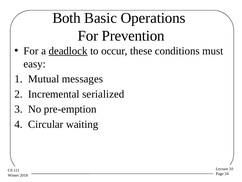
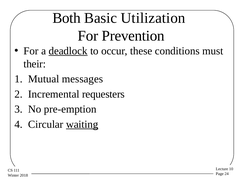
Operations: Operations -> Utilization
easy: easy -> their
serialized: serialized -> requesters
waiting underline: none -> present
